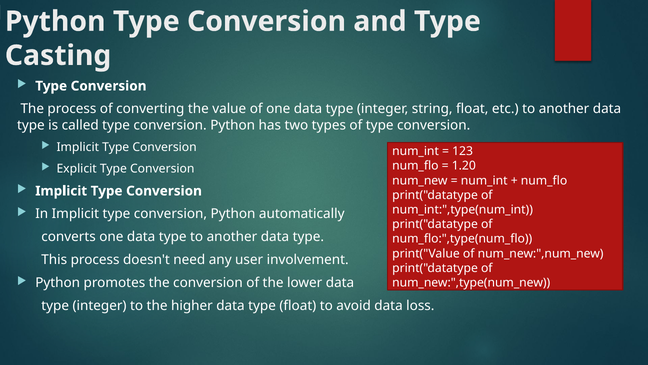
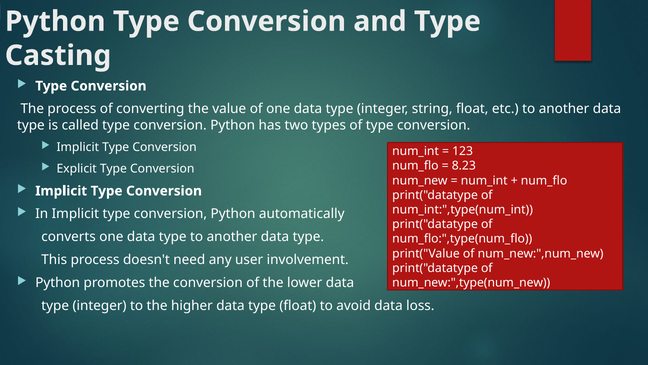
1.20: 1.20 -> 8.23
